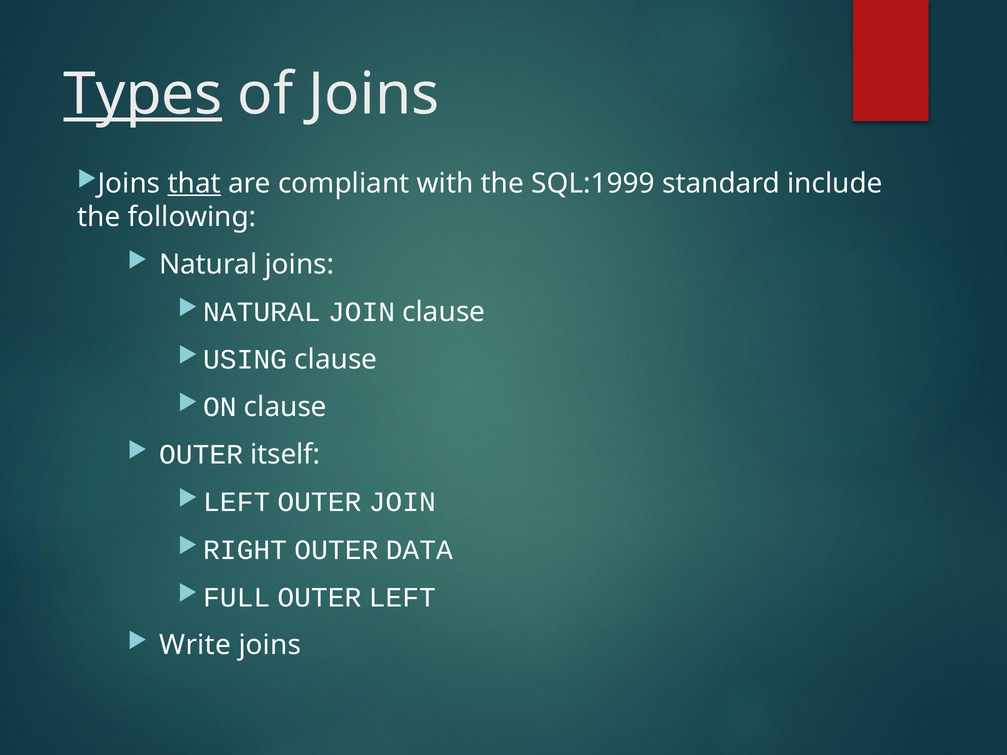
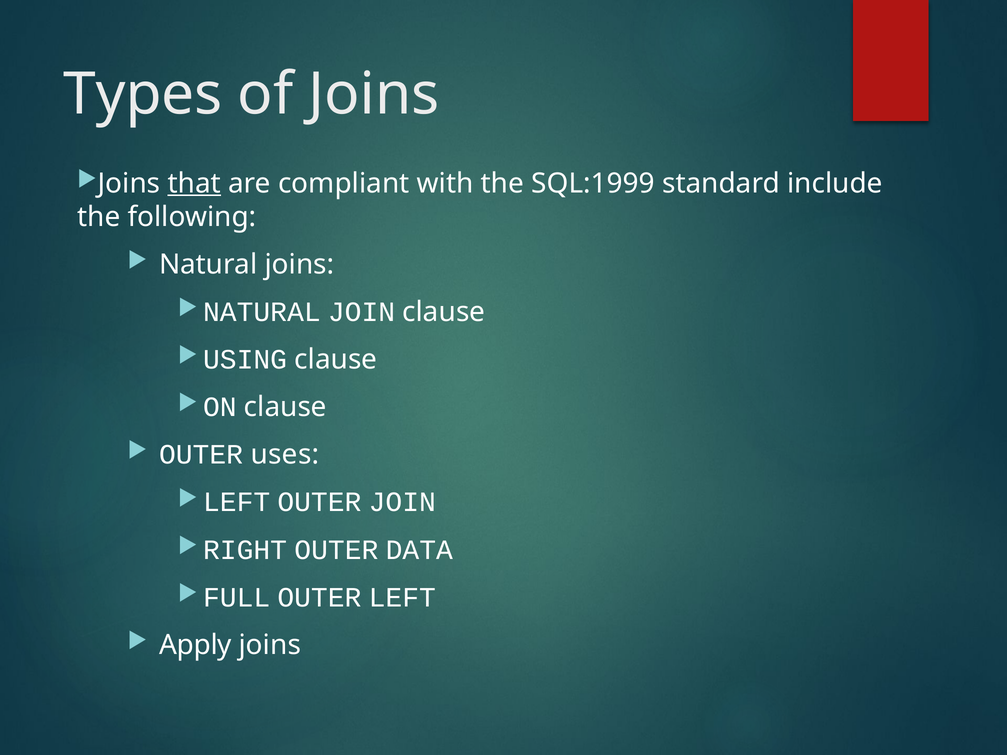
Types underline: present -> none
itself: itself -> uses
Write: Write -> Apply
